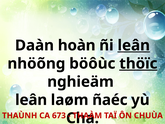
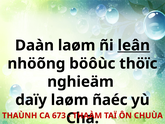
Daàn hoàn: hoàn -> laøm
thöïc underline: present -> none
leân at (31, 100): leân -> daïy
